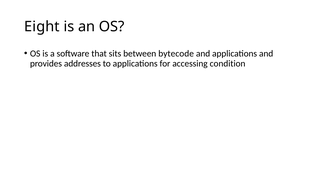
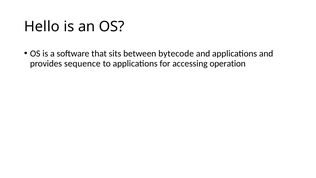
Eight: Eight -> Hello
addresses: addresses -> sequence
condition: condition -> operation
